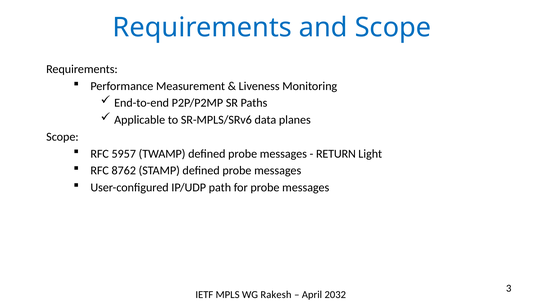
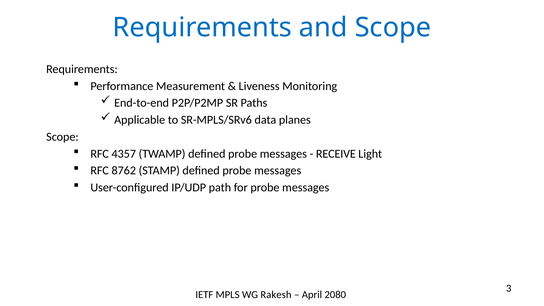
5957: 5957 -> 4357
RETURN: RETURN -> RECEIVE
2032: 2032 -> 2080
